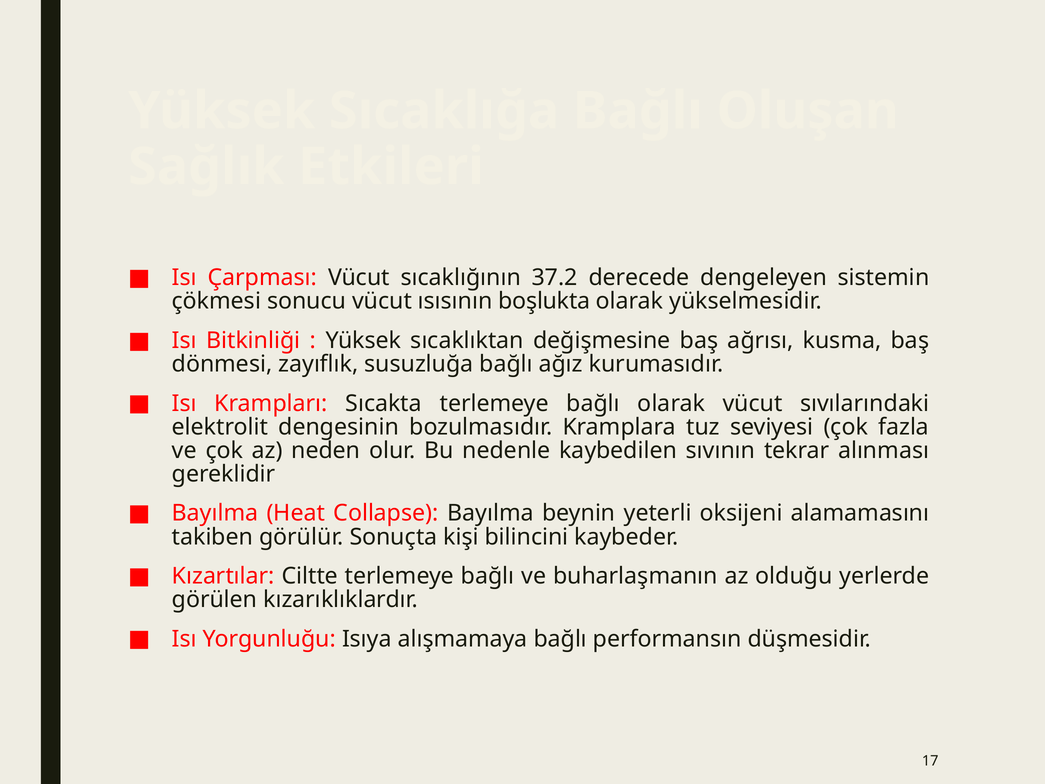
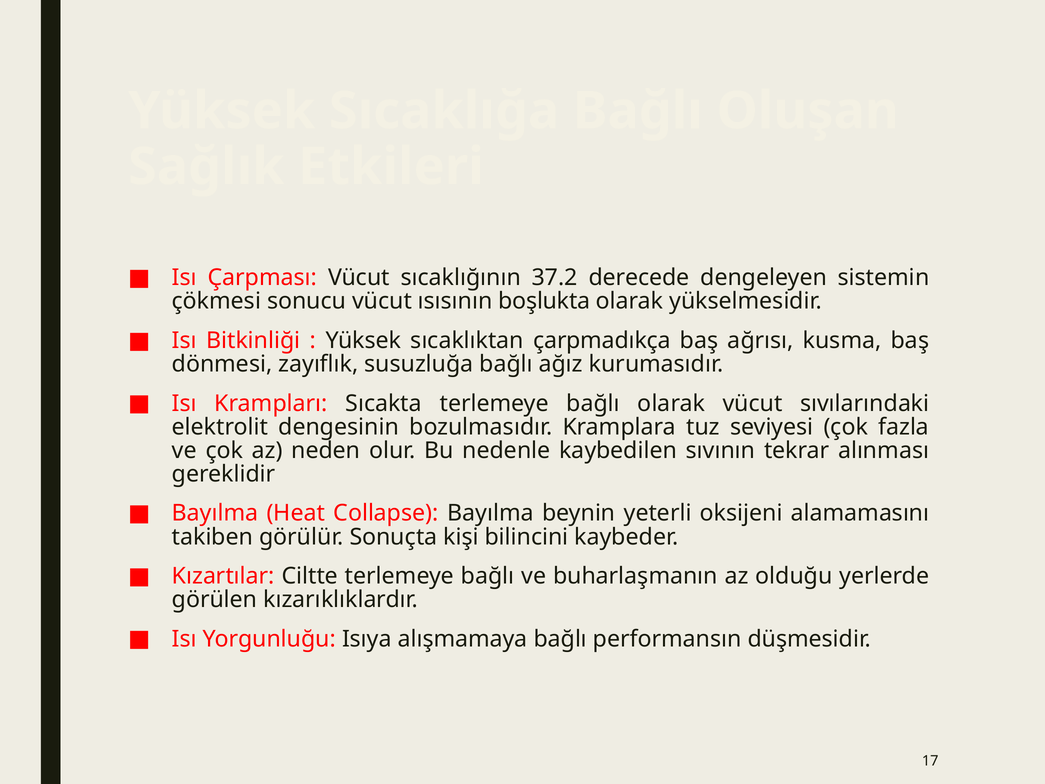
değişmesine: değişmesine -> çarpmadıkça
